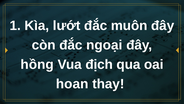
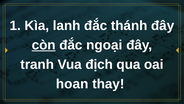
lướt: lướt -> lanh
muôn: muôn -> thánh
còn underline: none -> present
hồng: hồng -> tranh
